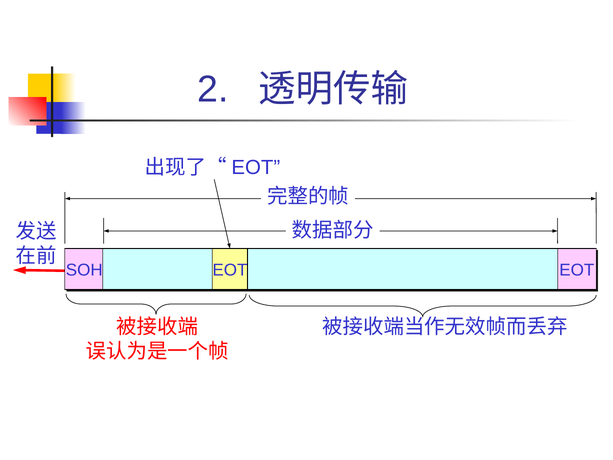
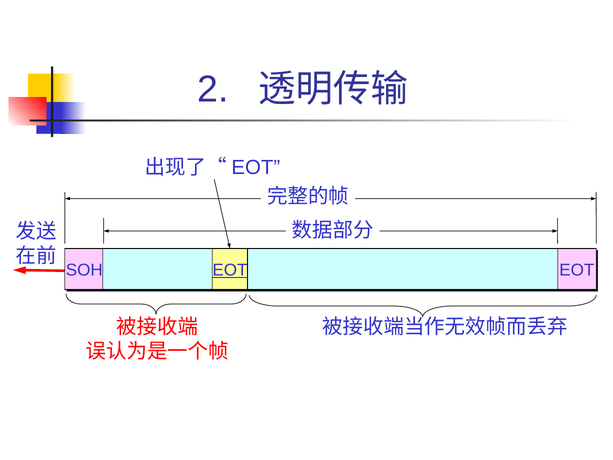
EOT at (230, 270) underline: none -> present
